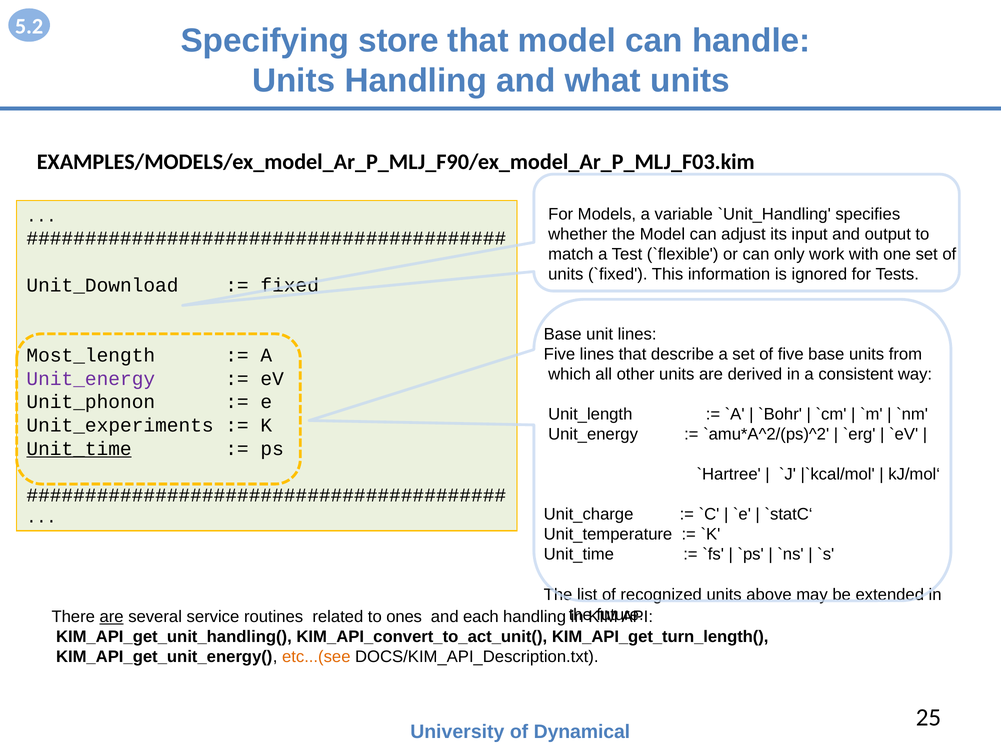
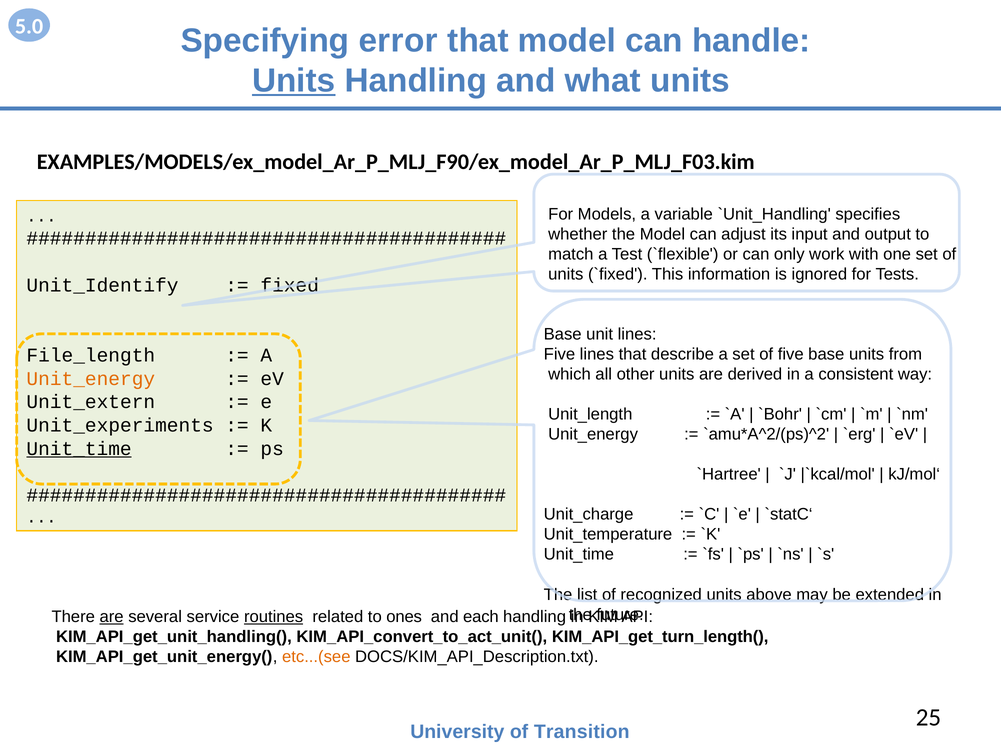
5.2: 5.2 -> 5.0
store: store -> error
Units at (294, 81) underline: none -> present
Unit_Download: Unit_Download -> Unit_Identify
Most_length: Most_length -> File_length
Unit_energy at (91, 378) colour: purple -> orange
Unit_phonon: Unit_phonon -> Unit_extern
routines underline: none -> present
Dynamical: Dynamical -> Transition
